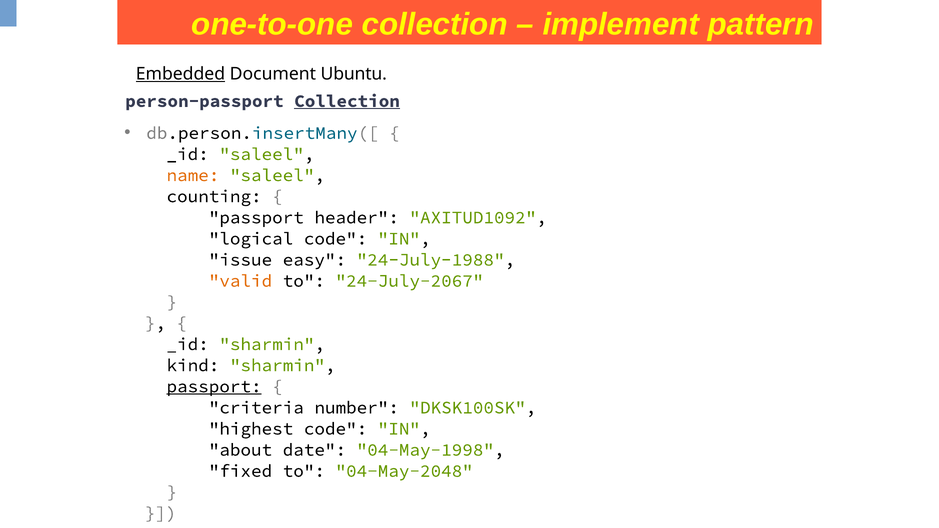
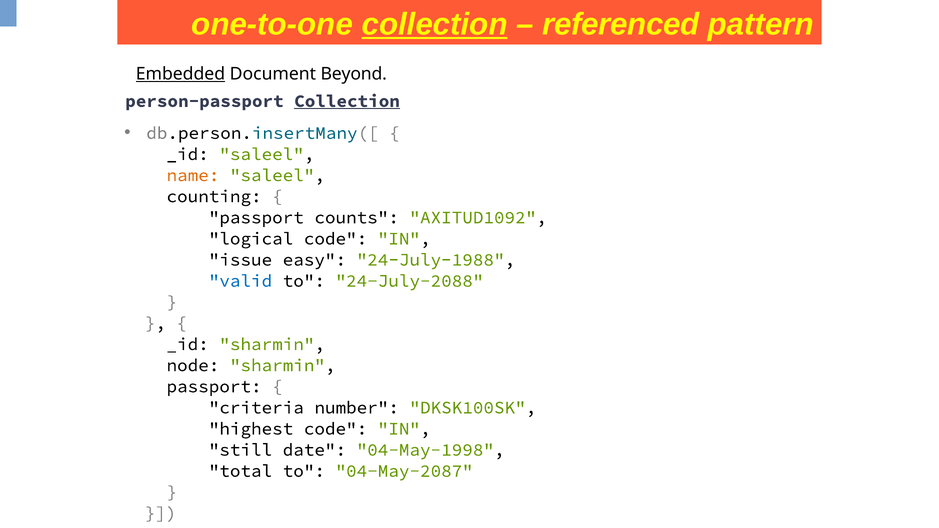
collection at (435, 24) underline: none -> present
implement: implement -> referenced
Ubuntu: Ubuntu -> Beyond
header: header -> counts
valid colour: orange -> blue
24-July-2067: 24-July-2067 -> 24-July-2088
kind: kind -> node
passport at (214, 387) underline: present -> none
about: about -> still
fixed: fixed -> total
04-May-2048: 04-May-2048 -> 04-May-2087
